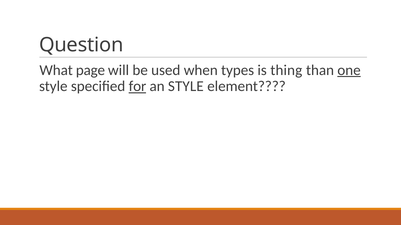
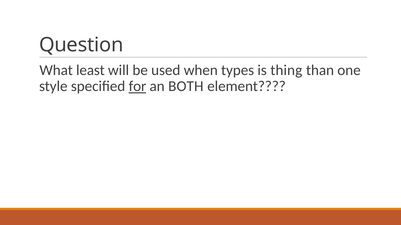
page: page -> least
one underline: present -> none
an STYLE: STYLE -> BOTH
